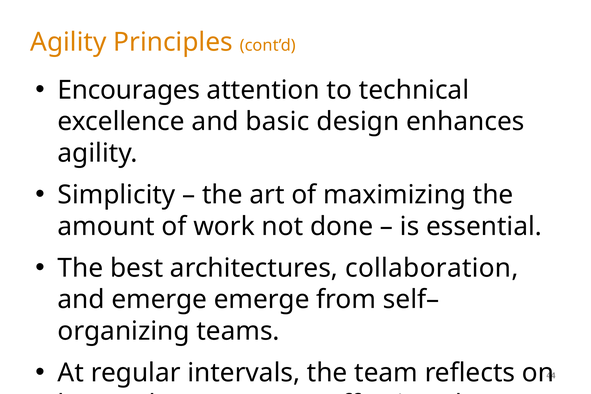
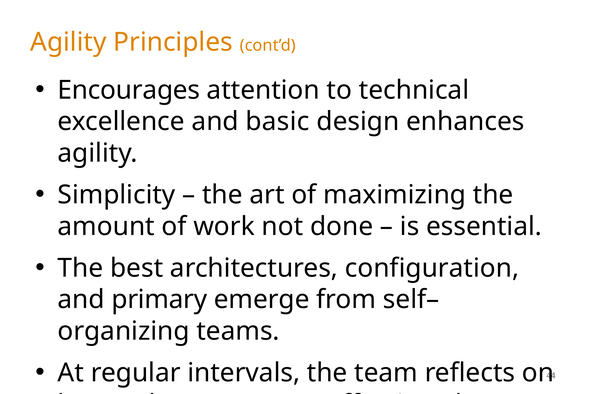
collaboration: collaboration -> configuration
and emerge: emerge -> primary
